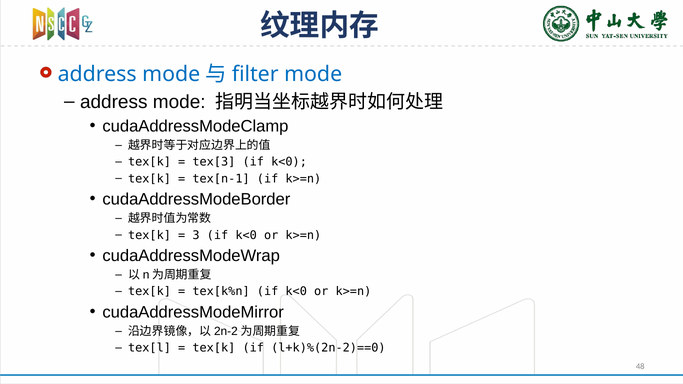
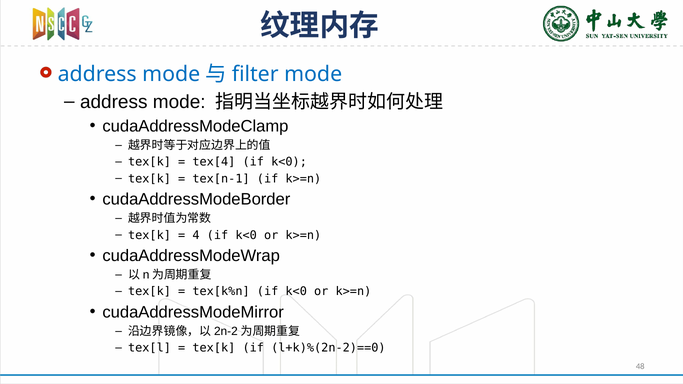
tex[3: tex[3 -> tex[4
3: 3 -> 4
